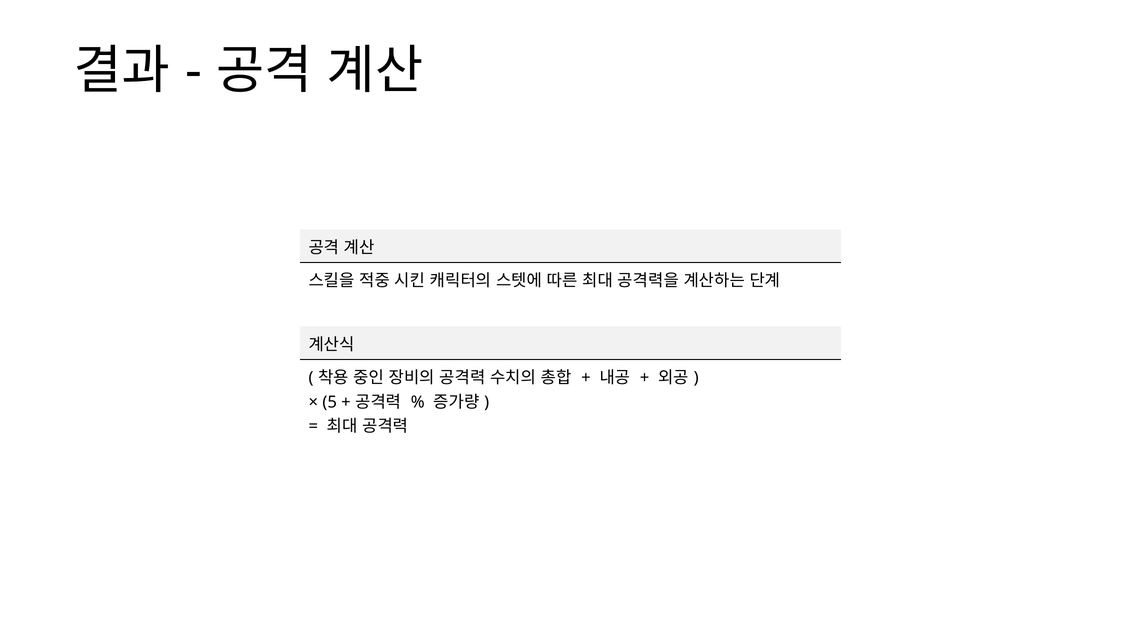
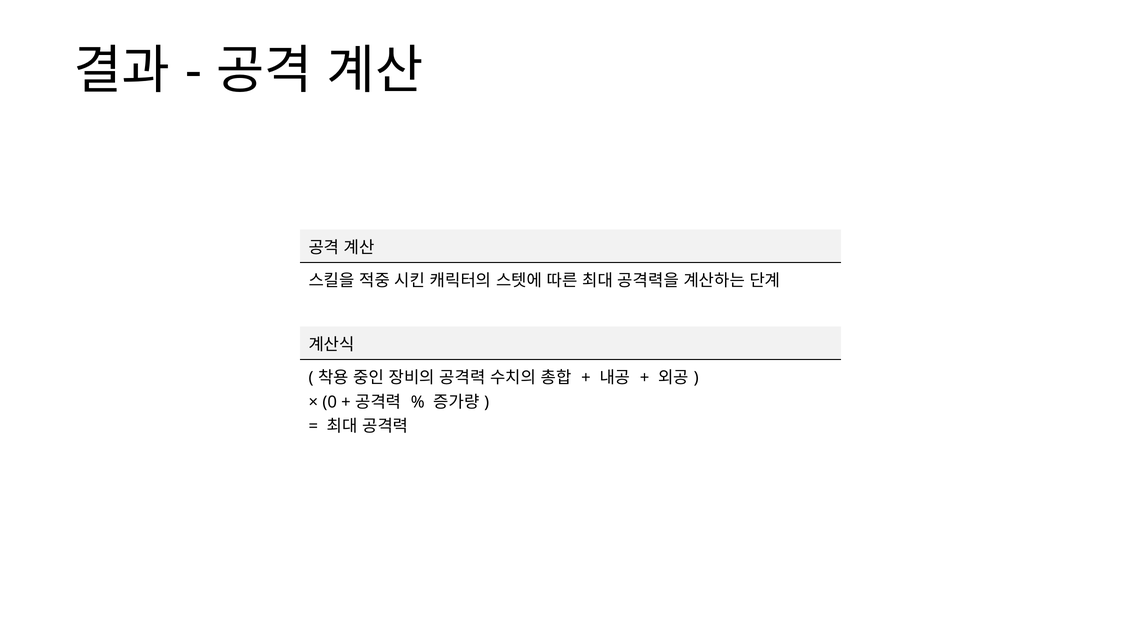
5: 5 -> 0
